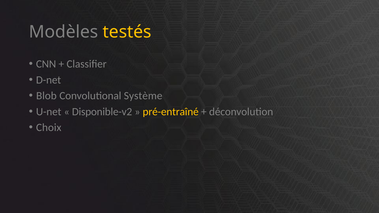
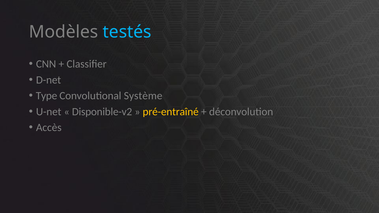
testés colour: yellow -> light blue
Blob: Blob -> Type
Choix: Choix -> Accès
